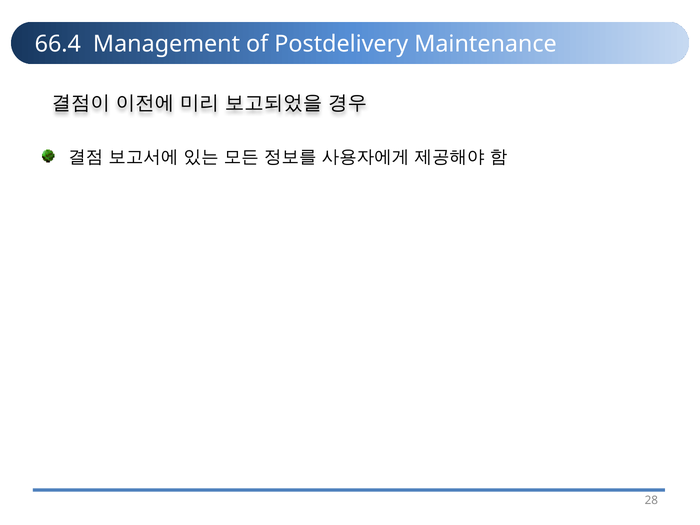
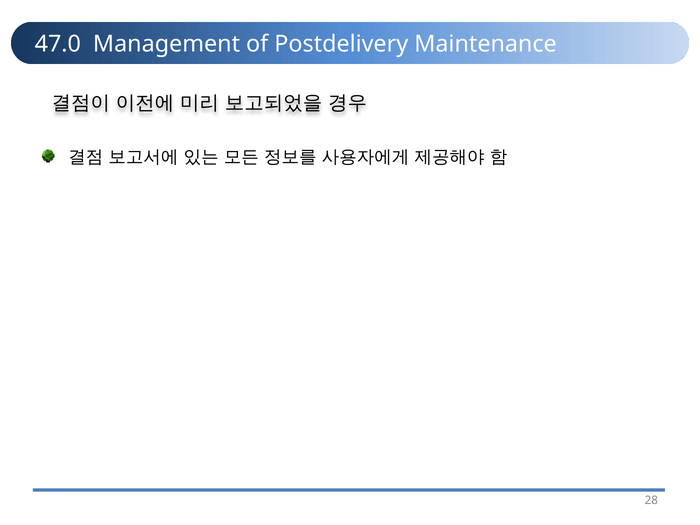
66.4: 66.4 -> 47.0
